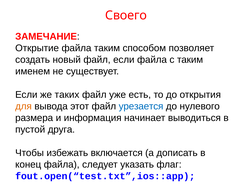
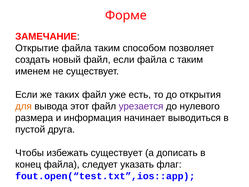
Своего: Своего -> Форме
урезается colour: blue -> purple
избежать включается: включается -> существует
